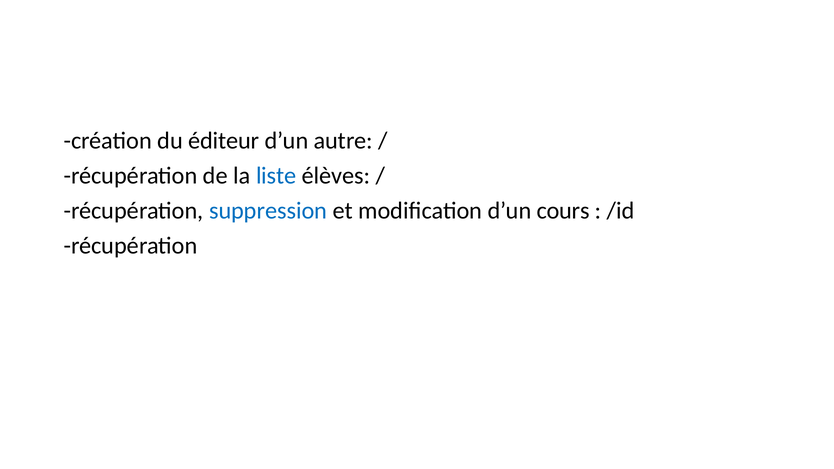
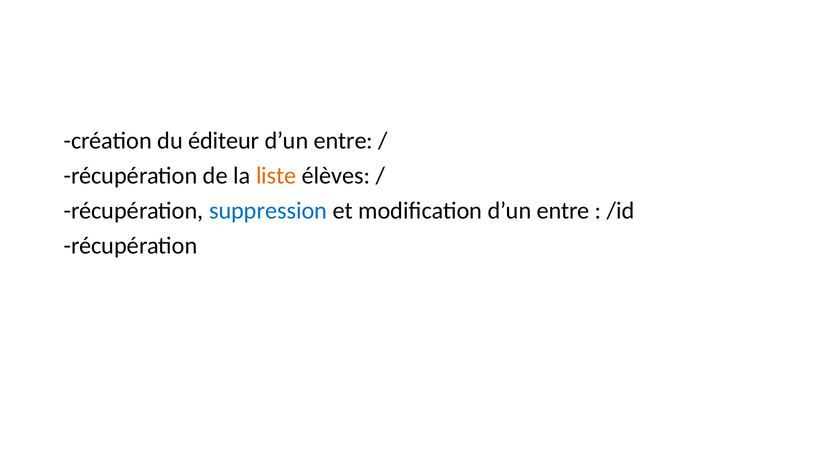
autre at (343, 141): autre -> entre
liste colour: blue -> orange
modification d’un cours: cours -> entre
